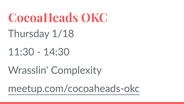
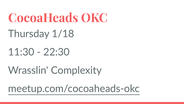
14:30: 14:30 -> 22:30
